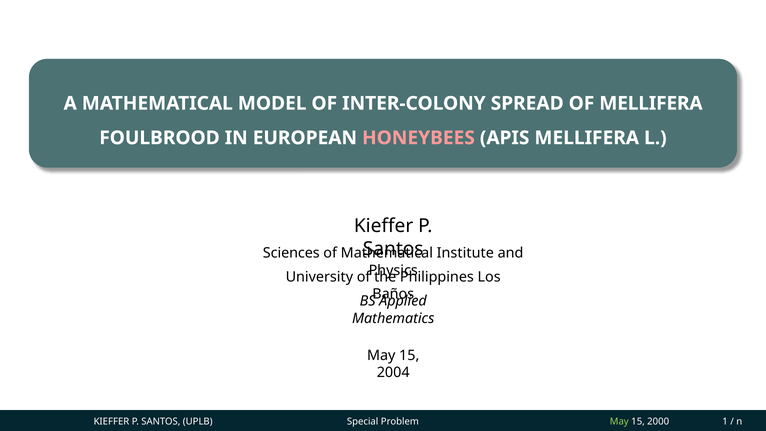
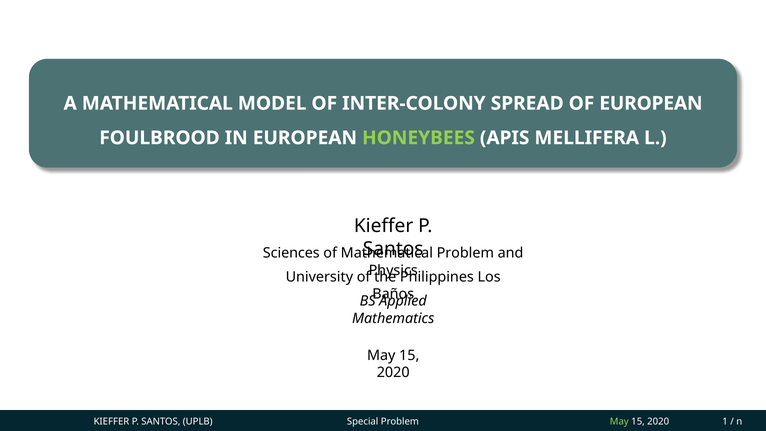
OF MELLIFERA: MELLIFERA -> EUROPEAN
HONEYBEES colour: pink -> light green
Institute at (465, 253): Institute -> Problem
2004 at (393, 372): 2004 -> 2020
2000 at (658, 421): 2000 -> 2020
